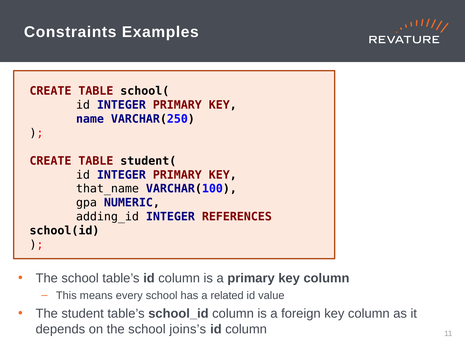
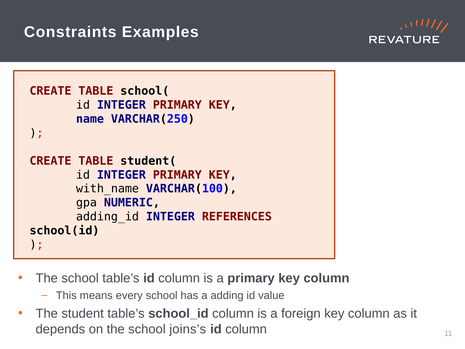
that_name: that_name -> with_name
related: related -> adding
